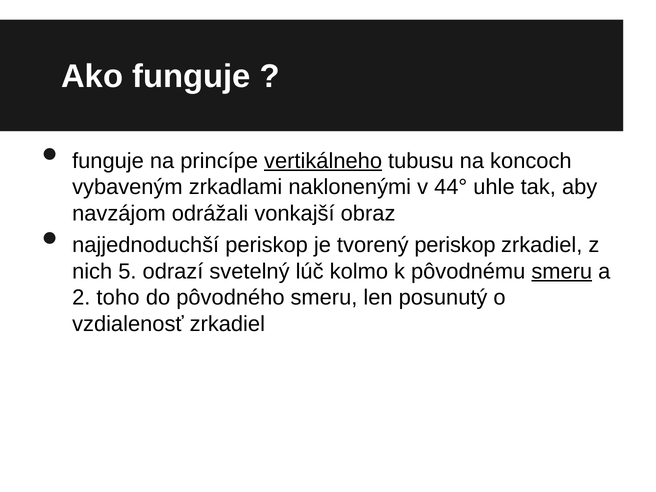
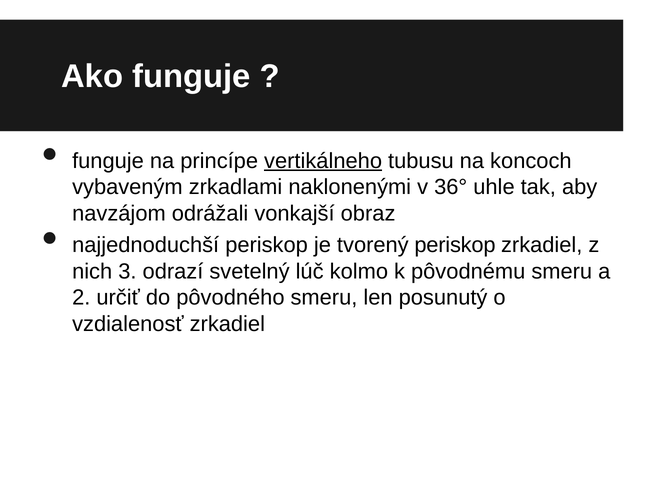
44°: 44° -> 36°
5: 5 -> 3
smeru at (562, 271) underline: present -> none
toho: toho -> určiť
